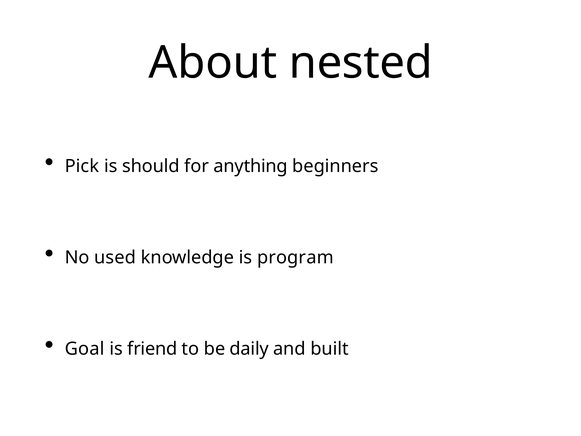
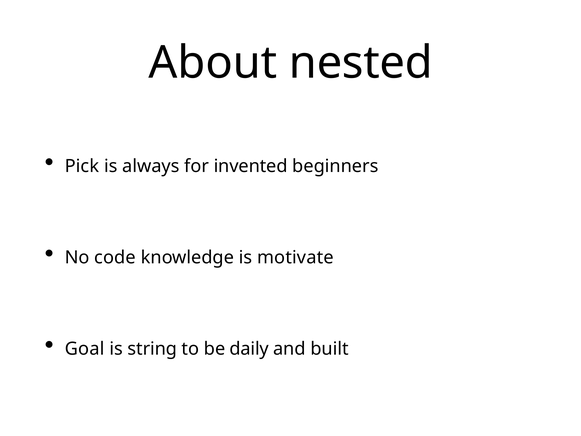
should: should -> always
anything: anything -> invented
used: used -> code
program: program -> motivate
friend: friend -> string
